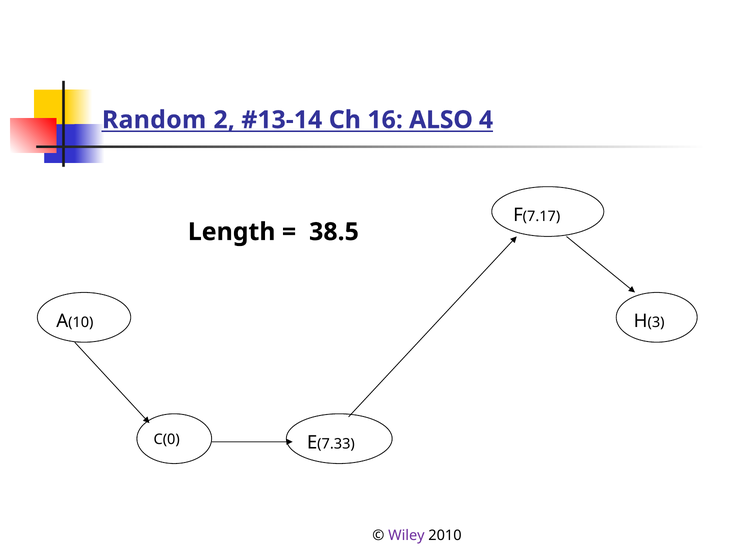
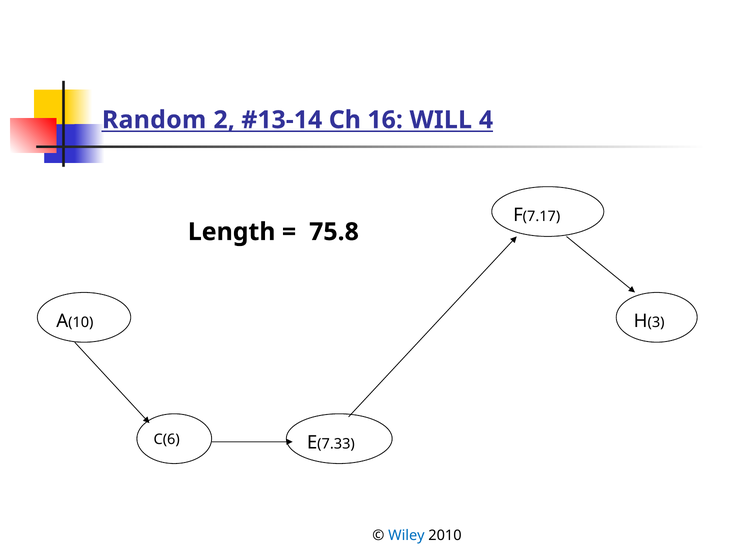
ALSO: ALSO -> WILL
38.5: 38.5 -> 75.8
C(0: C(0 -> C(6
Wiley colour: purple -> blue
